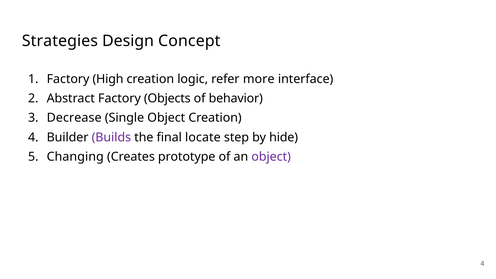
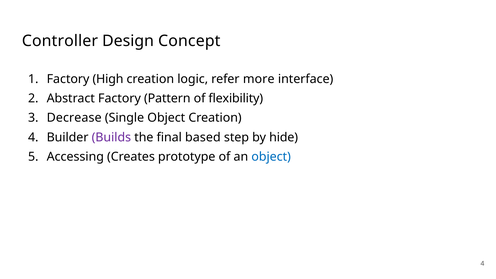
Strategies: Strategies -> Controller
Objects: Objects -> Pattern
behavior: behavior -> flexibility
locate: locate -> based
Changing: Changing -> Accessing
object at (271, 157) colour: purple -> blue
